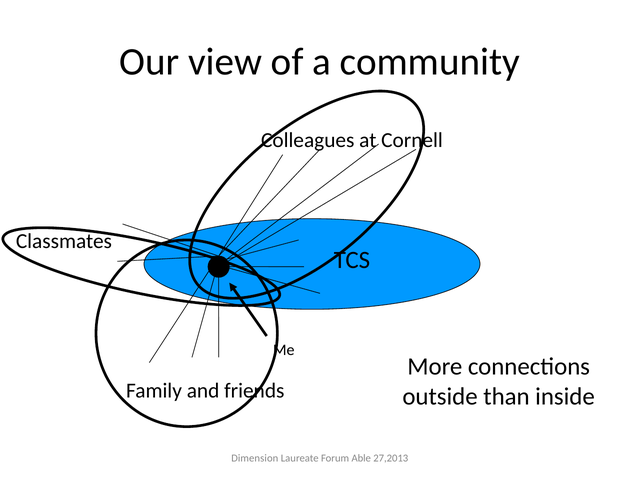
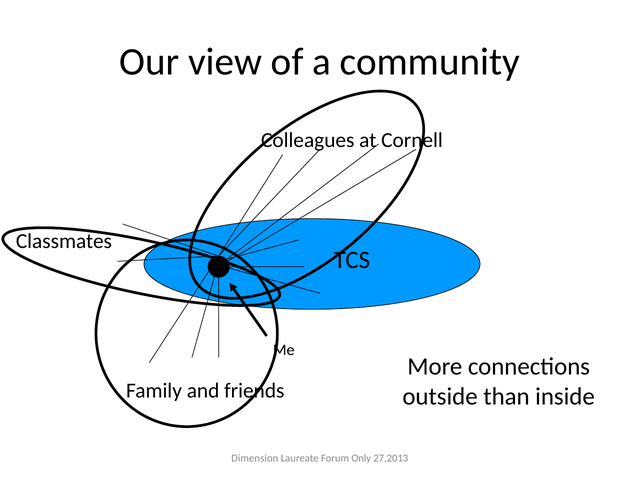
Able: Able -> Only
